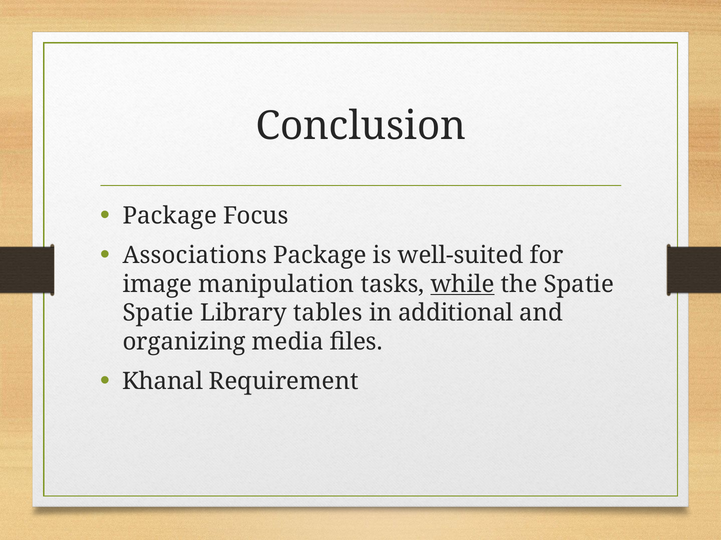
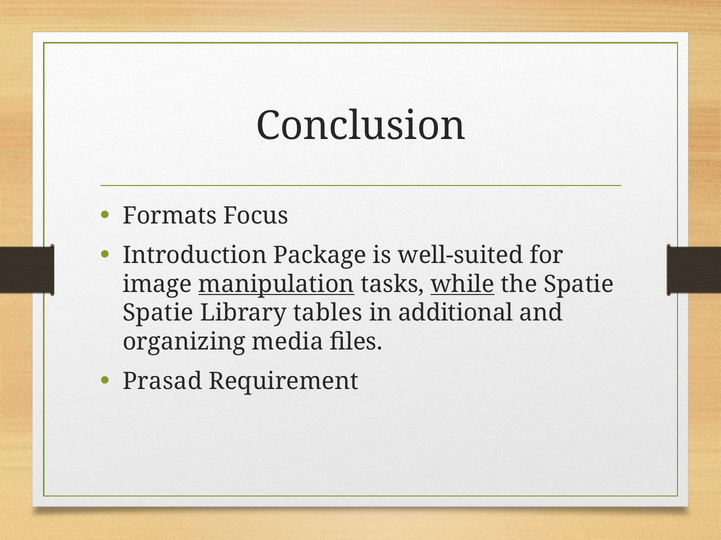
Package at (170, 216): Package -> Formats
Associations: Associations -> Introduction
manipulation underline: none -> present
Khanal: Khanal -> Prasad
